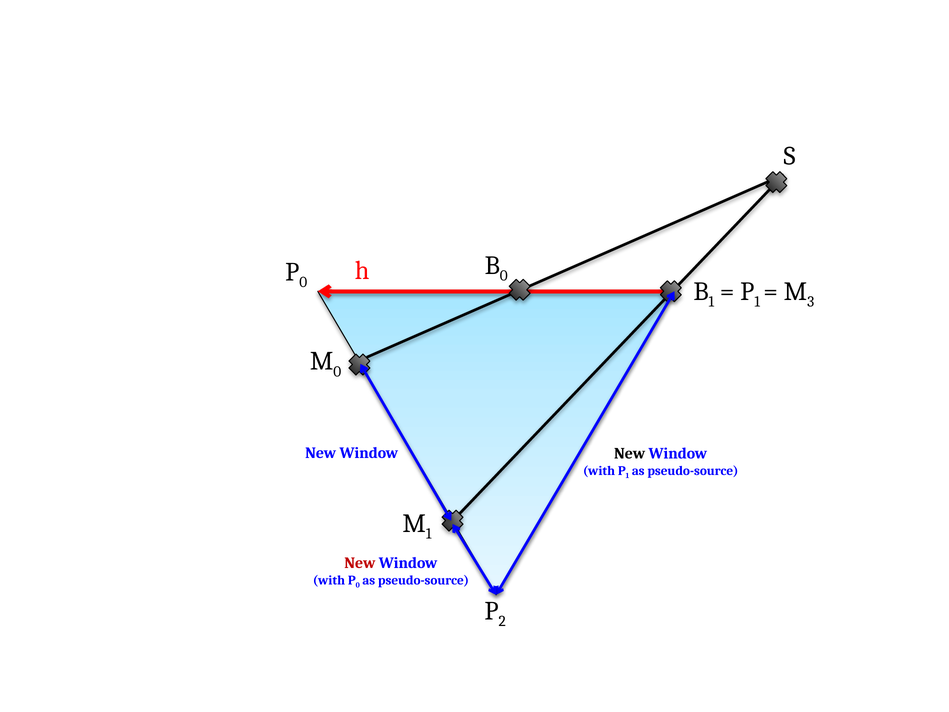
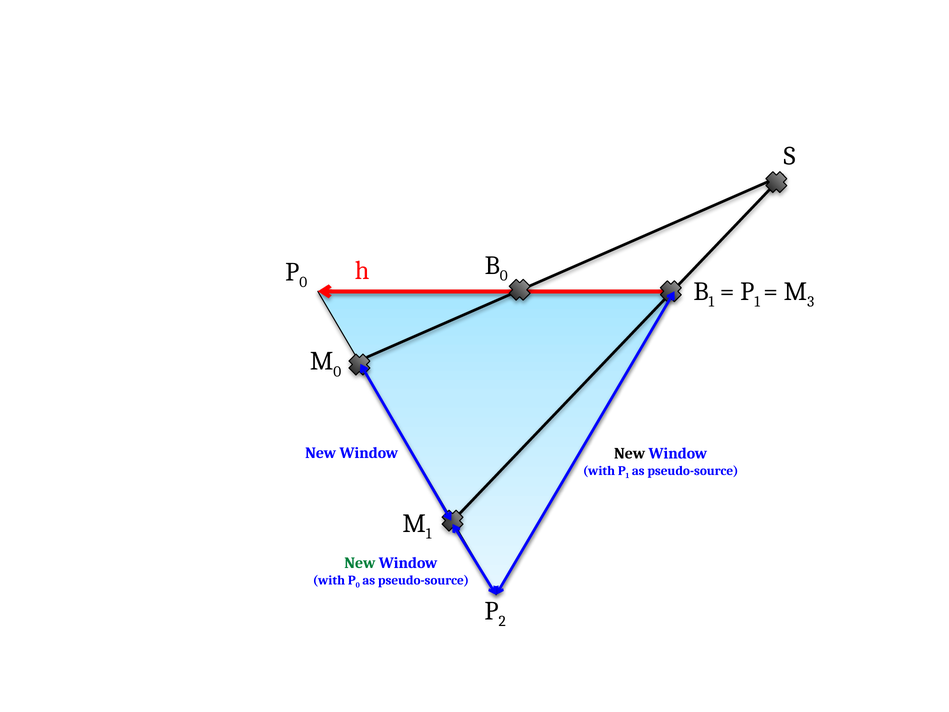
New at (360, 563) colour: red -> green
